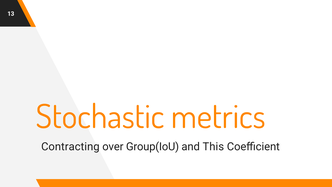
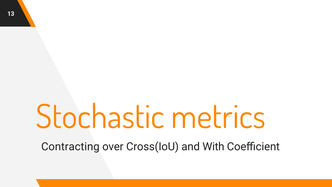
Group(IoU: Group(IoU -> Cross(IoU
This: This -> With
